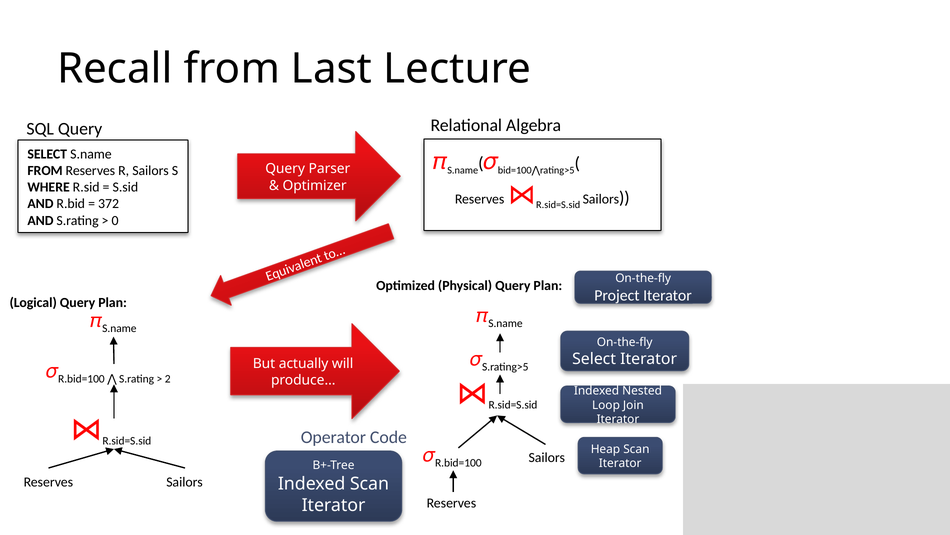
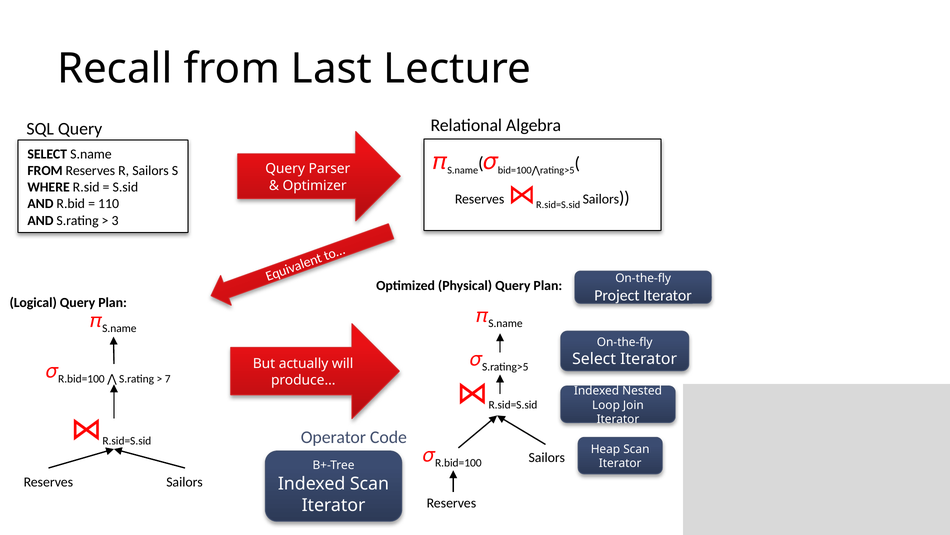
372: 372 -> 110
0: 0 -> 3
2: 2 -> 7
